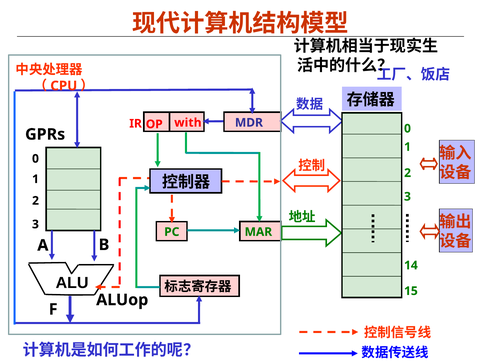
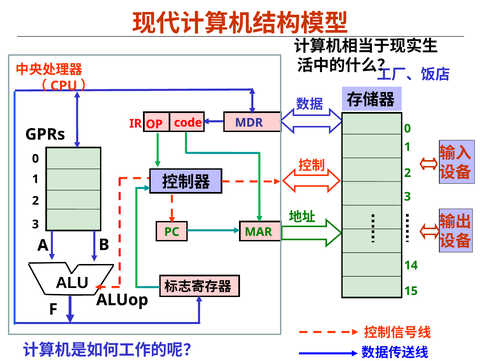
with: with -> code
